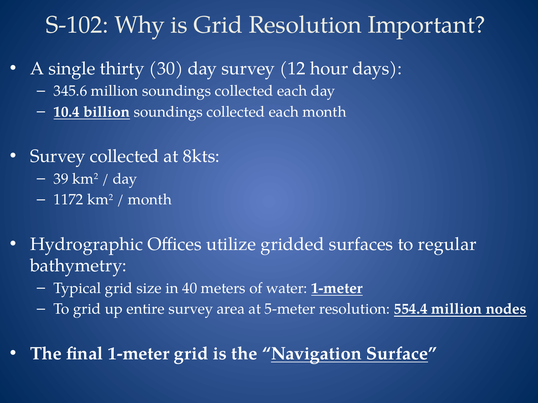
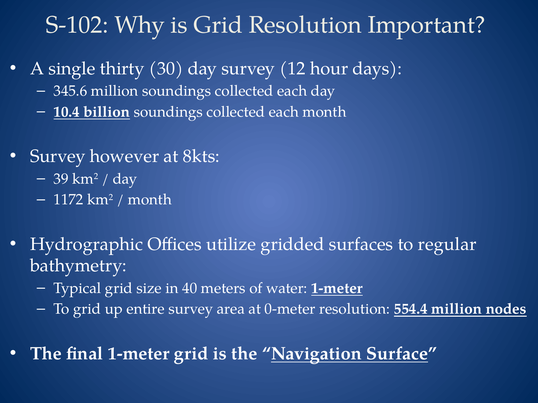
Survey collected: collected -> however
5-meter: 5-meter -> 0-meter
